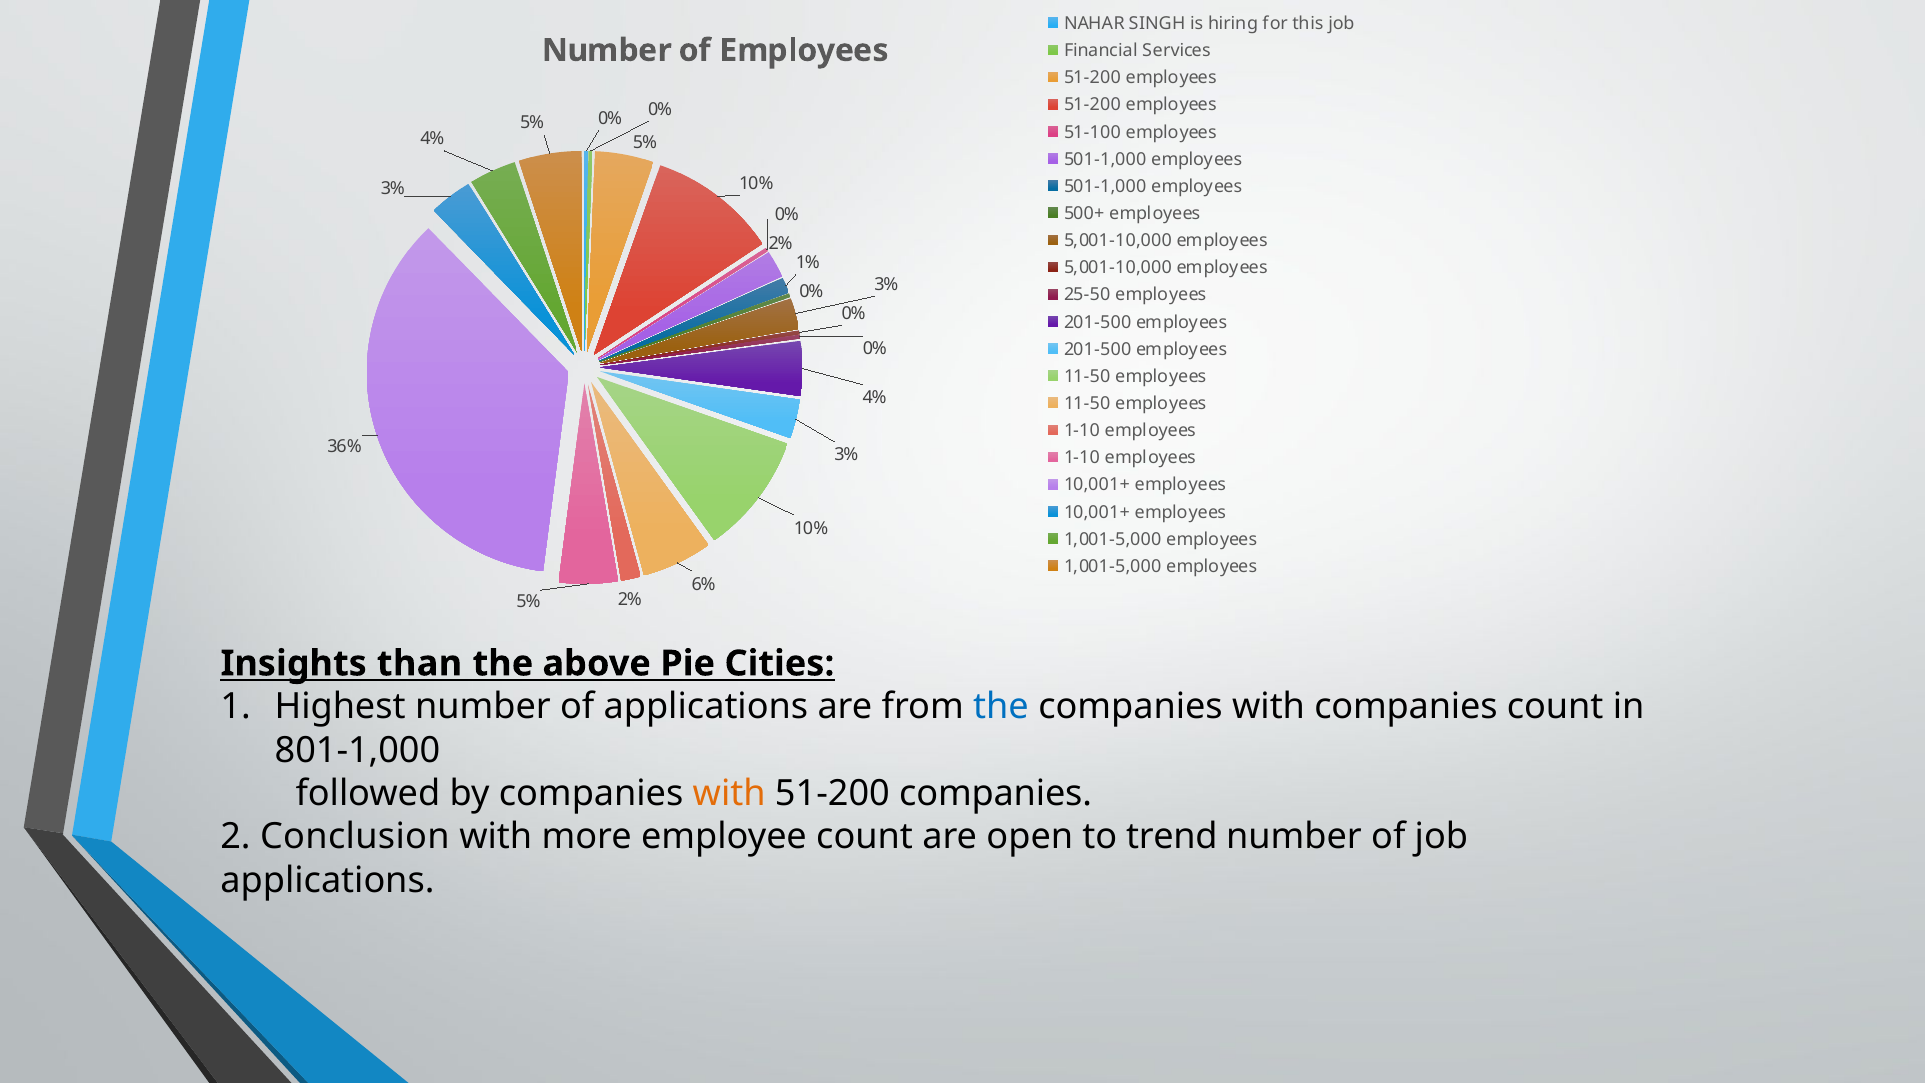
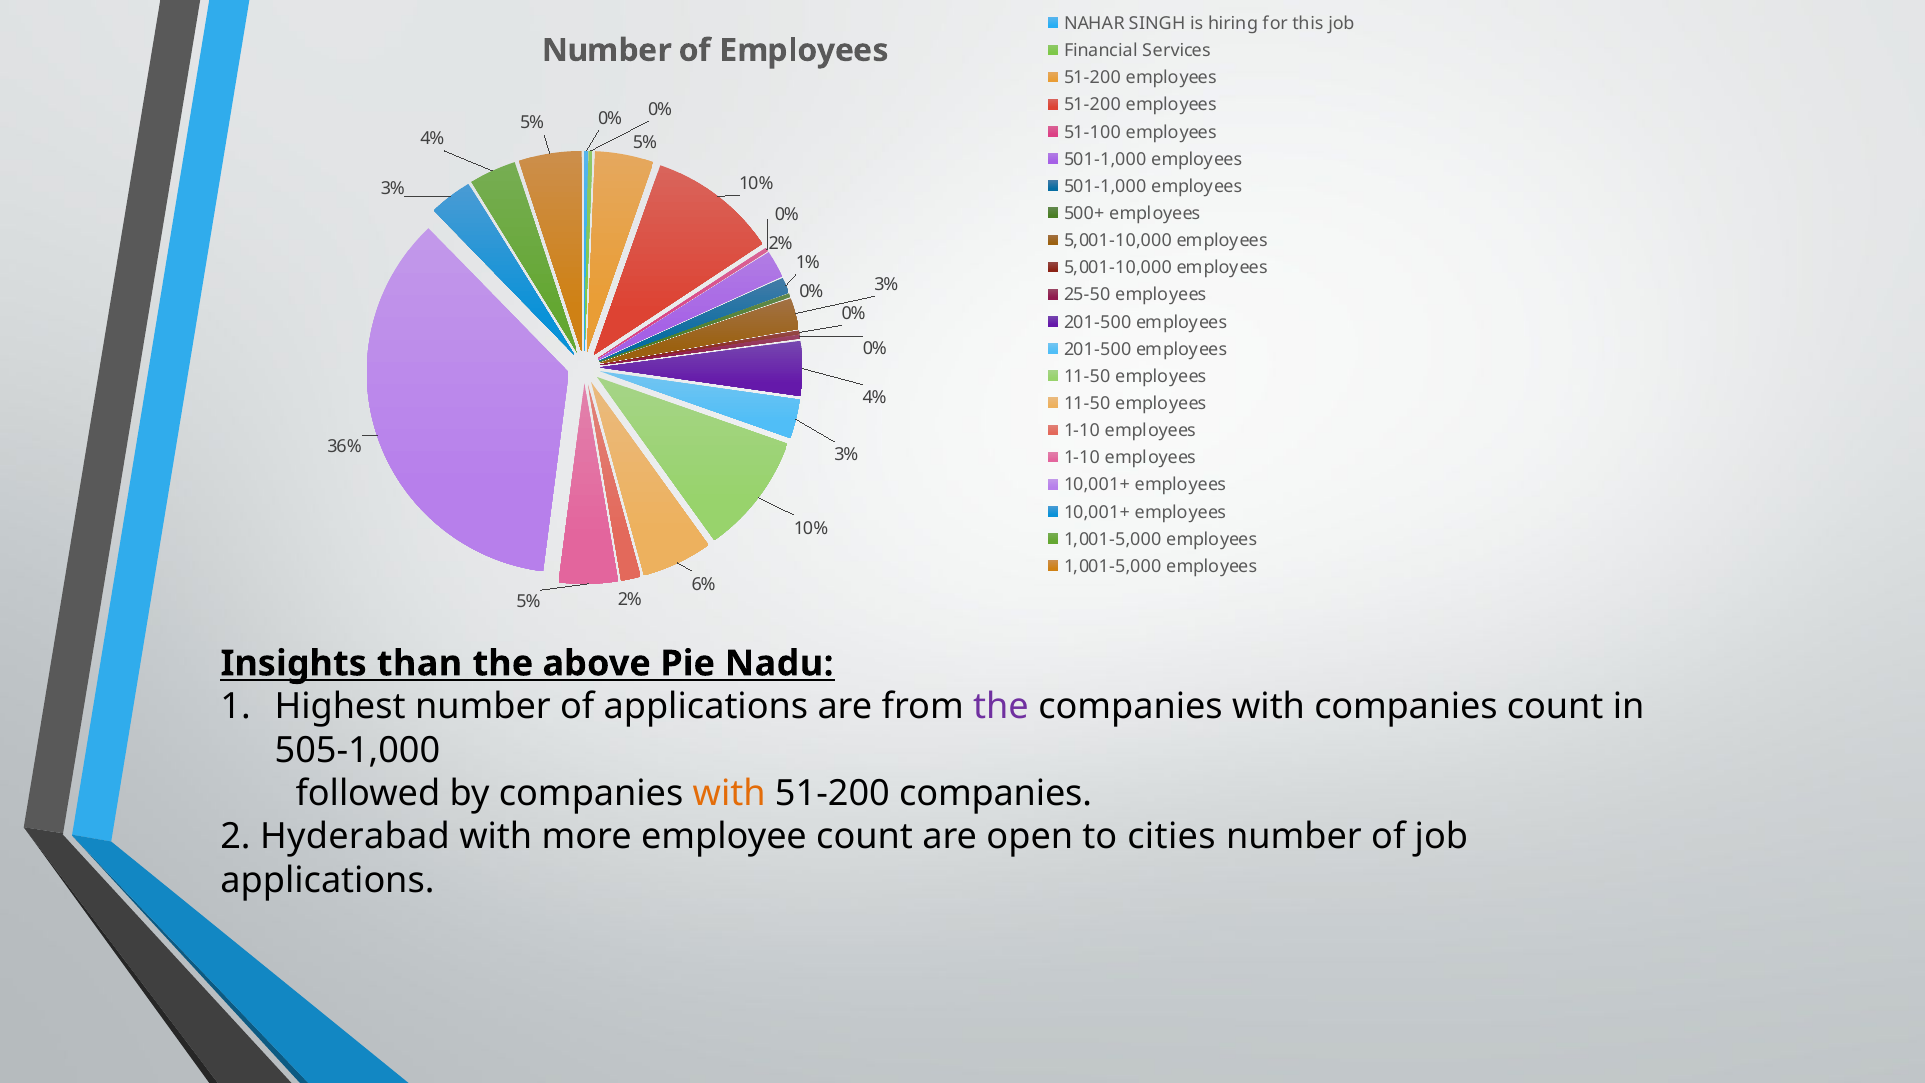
Cities: Cities -> Nadu
the at (1001, 707) colour: blue -> purple
801-1,000: 801-1,000 -> 505-1,000
Conclusion: Conclusion -> Hyderabad
trend: trend -> cities
